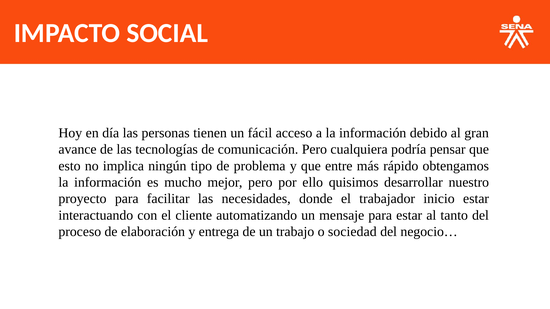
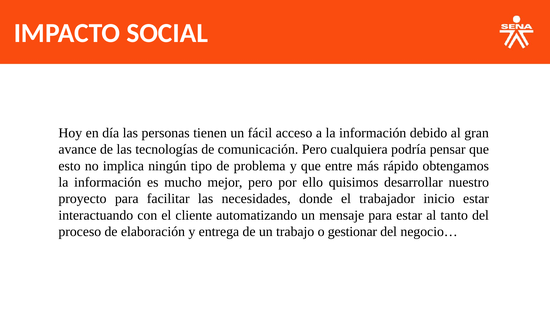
sociedad: sociedad -> gestionar
